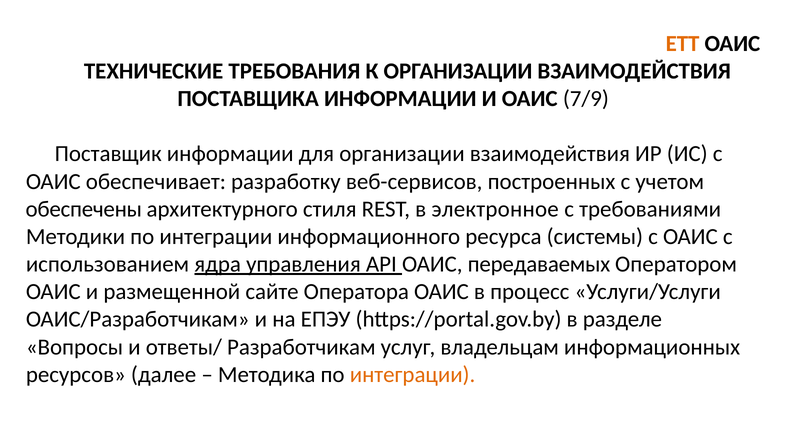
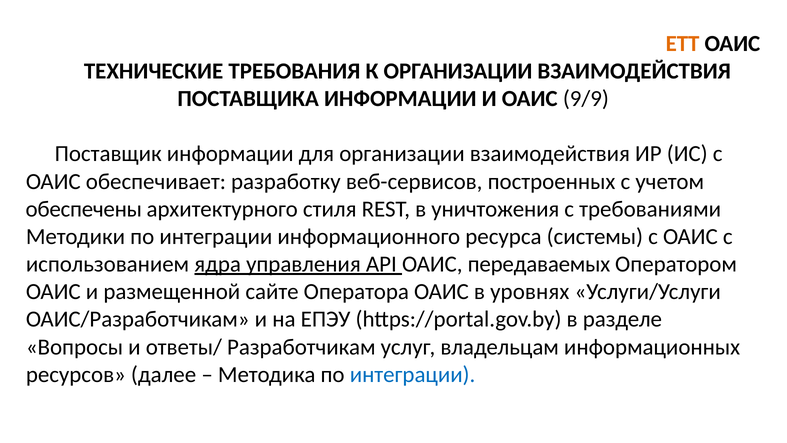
7/9: 7/9 -> 9/9
электронное: электронное -> уничтожения
процесс: процесс -> уровнях
интеграции at (413, 374) colour: orange -> blue
